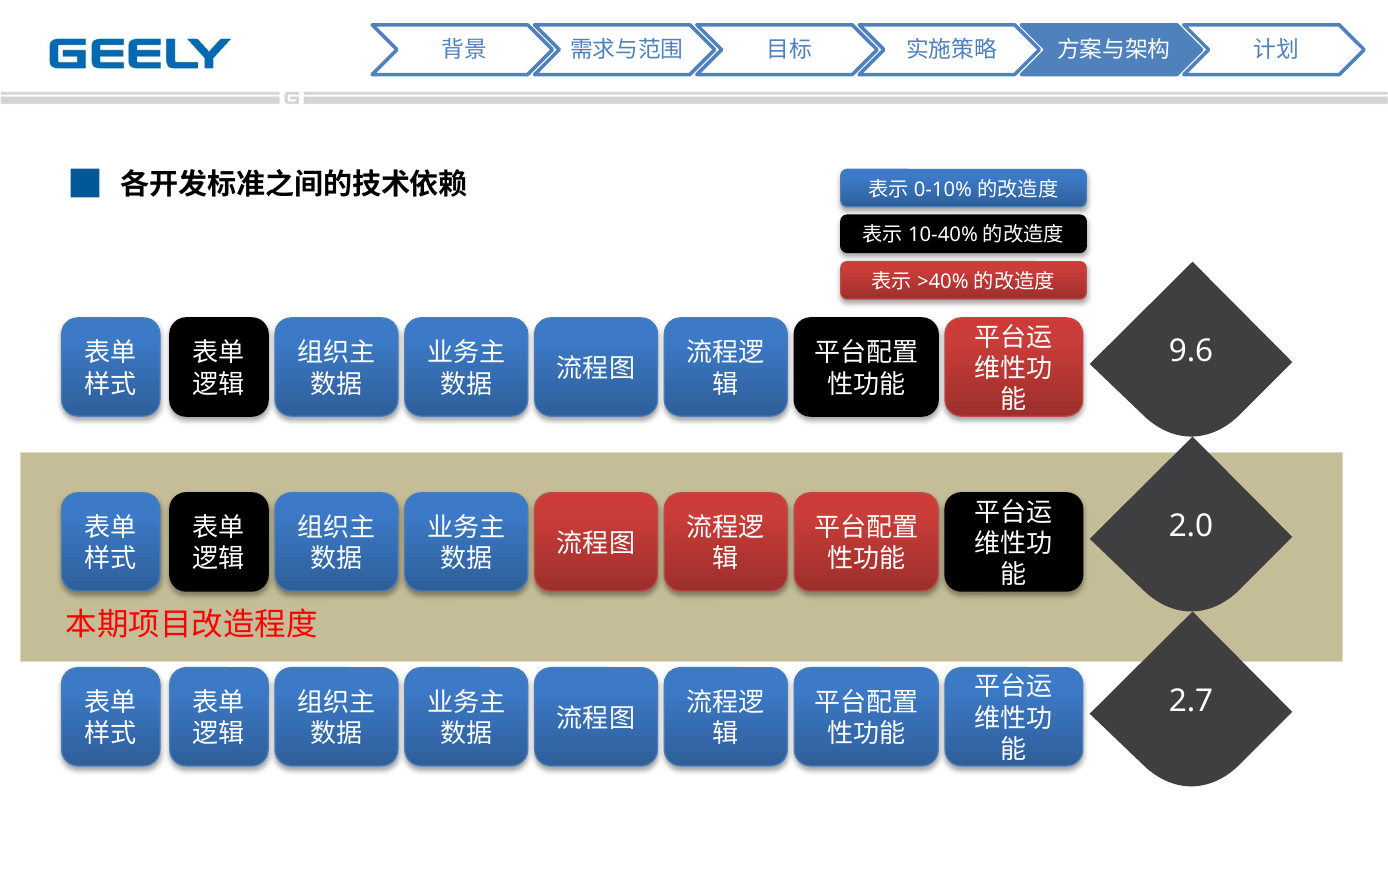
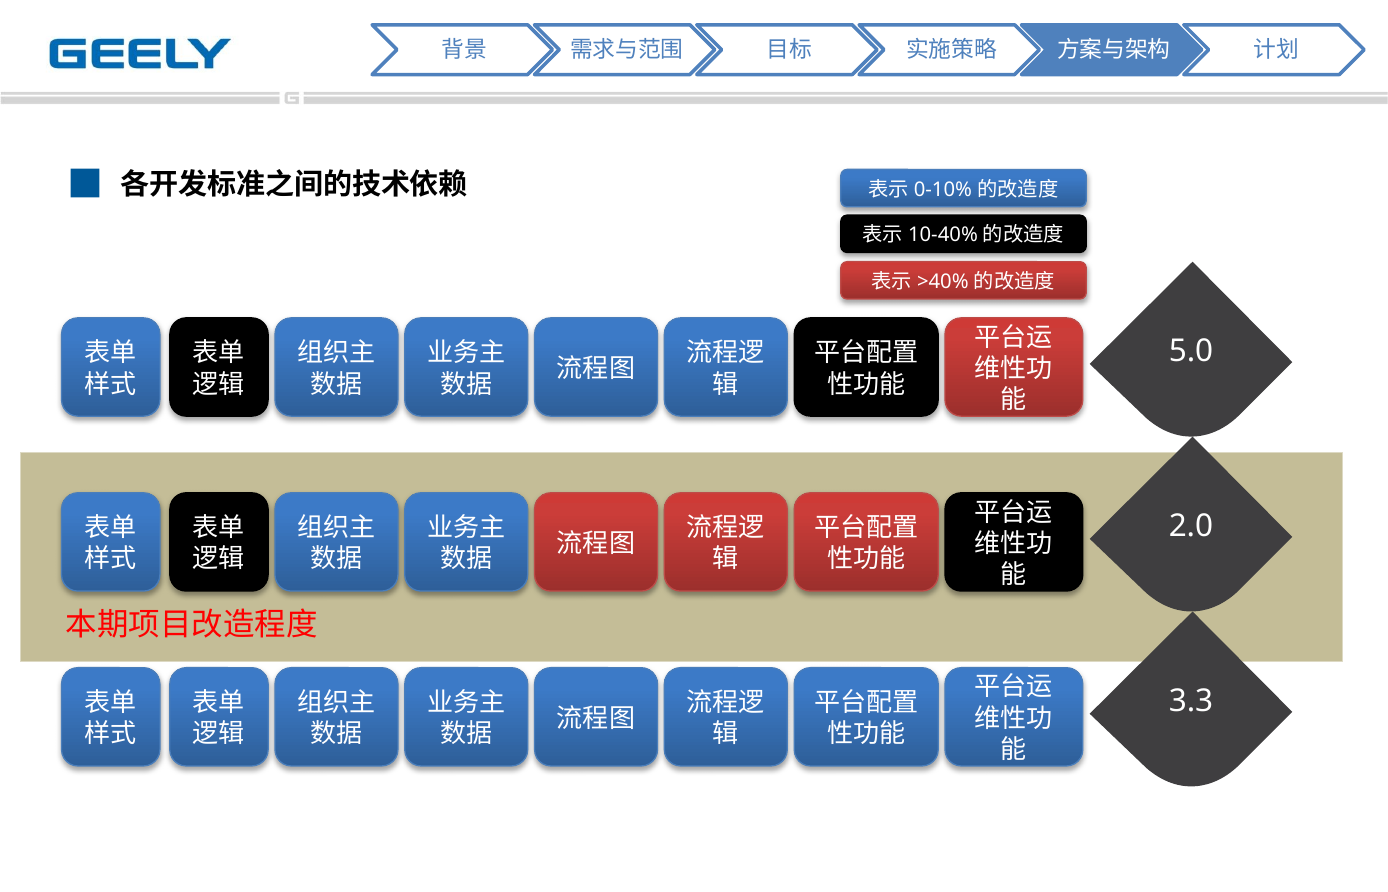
9.6: 9.6 -> 5.0
2.7: 2.7 -> 3.3
